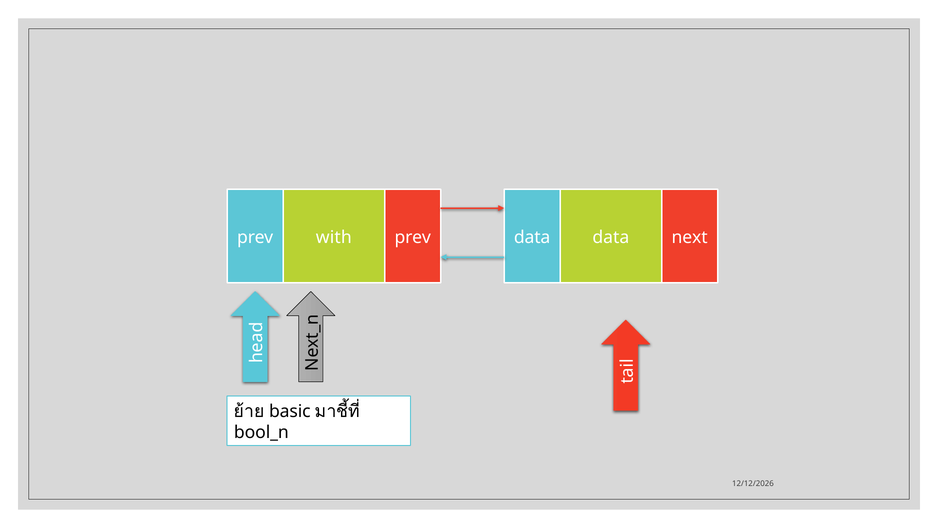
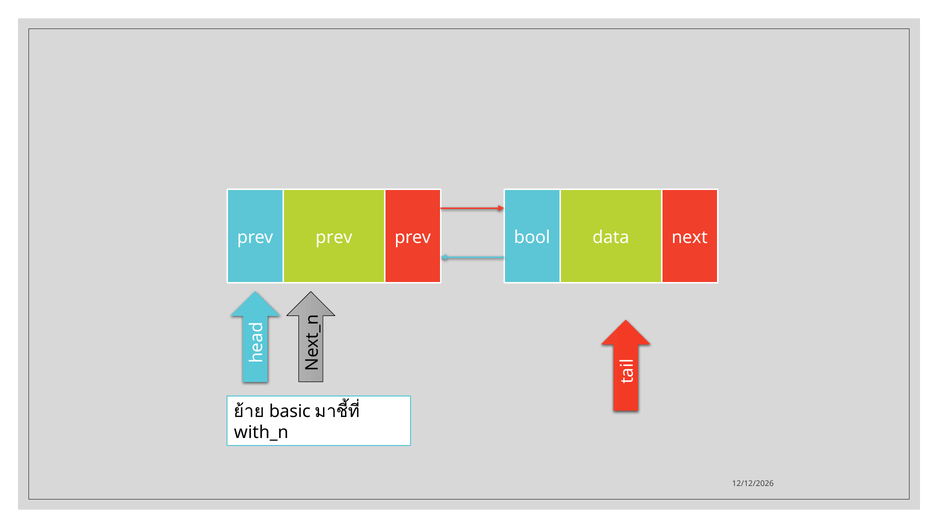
with at (334, 237): with -> prev
data at (532, 237): data -> bool
bool_n: bool_n -> with_n
